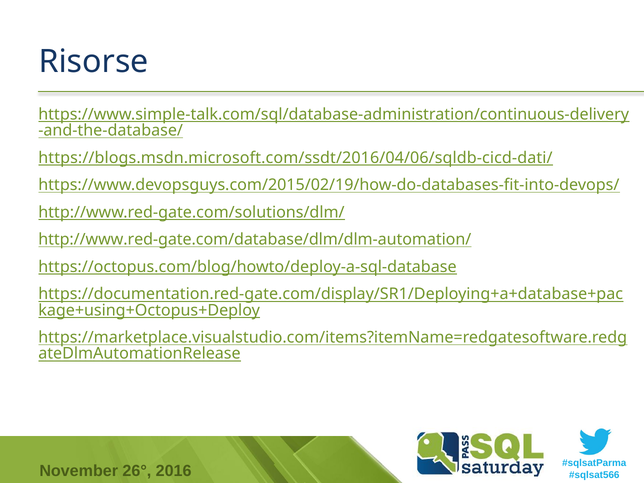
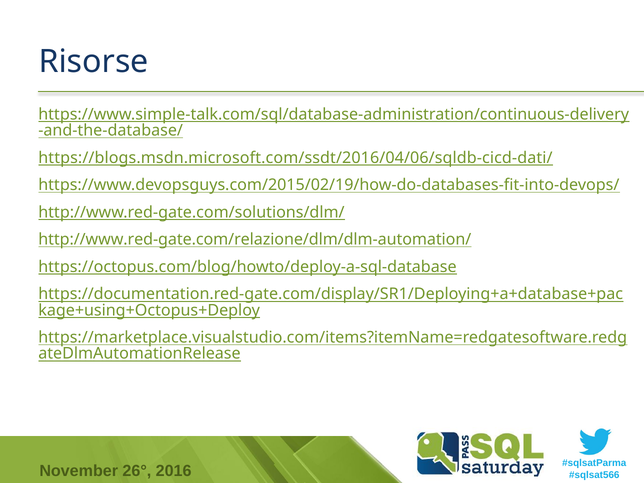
http://www.red-gate.com/database/dlm/dlm-automation/: http://www.red-gate.com/database/dlm/dlm-automation/ -> http://www.red-gate.com/relazione/dlm/dlm-automation/
